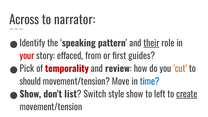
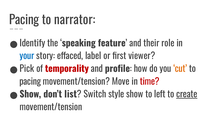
Across at (24, 20): Across -> Pacing
pattern: pattern -> feature
their underline: present -> none
your colour: red -> blue
from: from -> label
guides: guides -> viewer
review: review -> profile
should at (30, 82): should -> pacing
time colour: blue -> red
